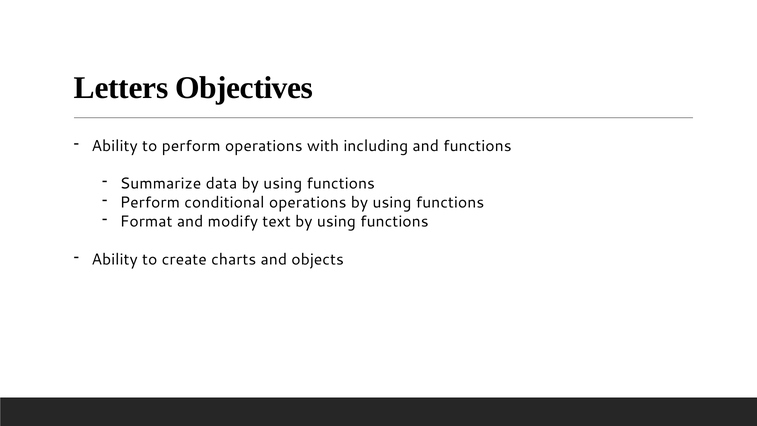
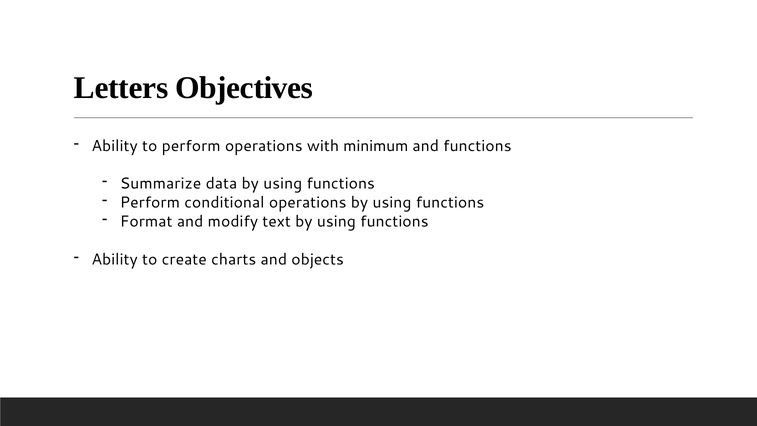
including: including -> minimum
